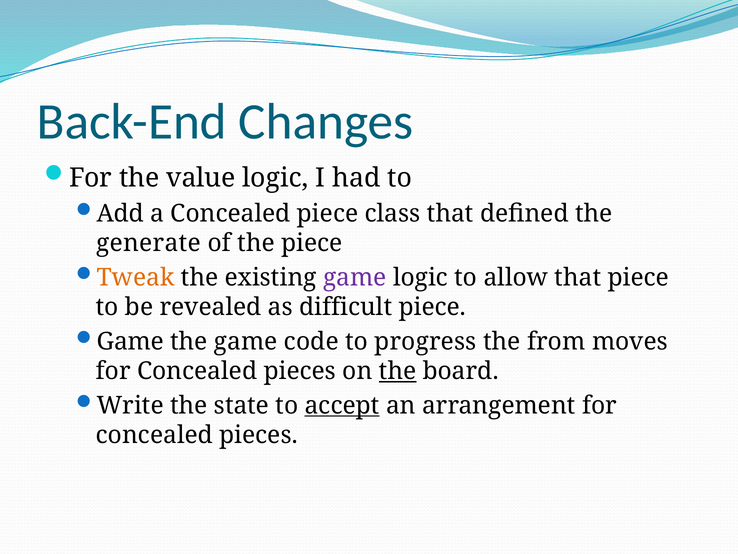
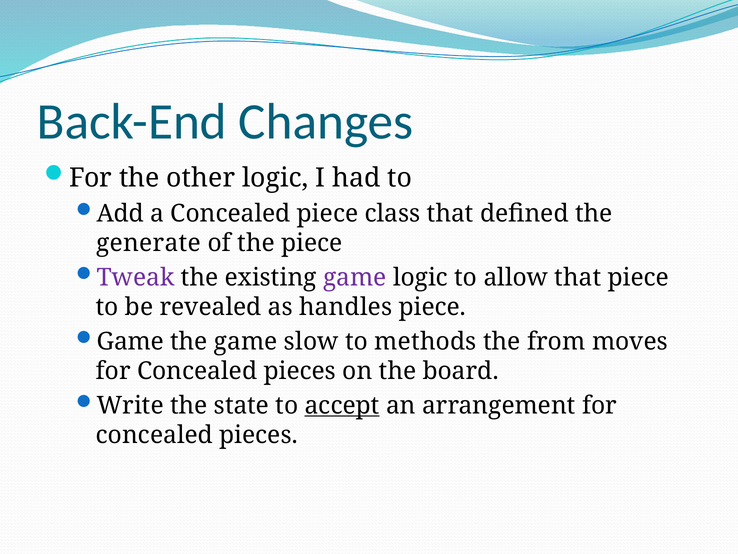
value: value -> other
Tweak colour: orange -> purple
difficult: difficult -> handles
code: code -> slow
progress: progress -> methods
the at (398, 371) underline: present -> none
